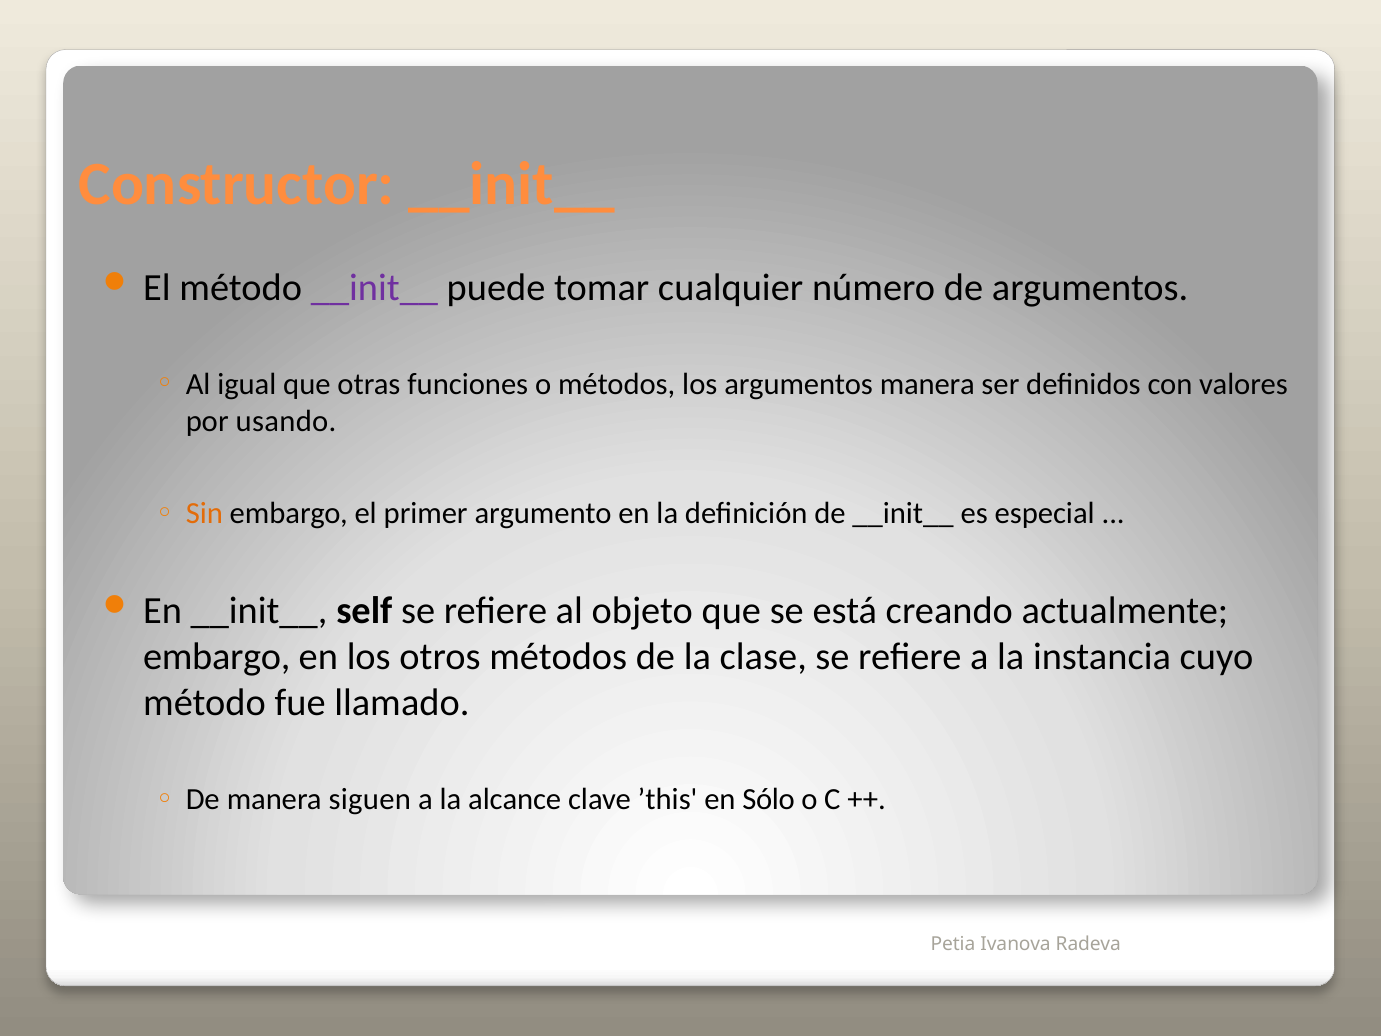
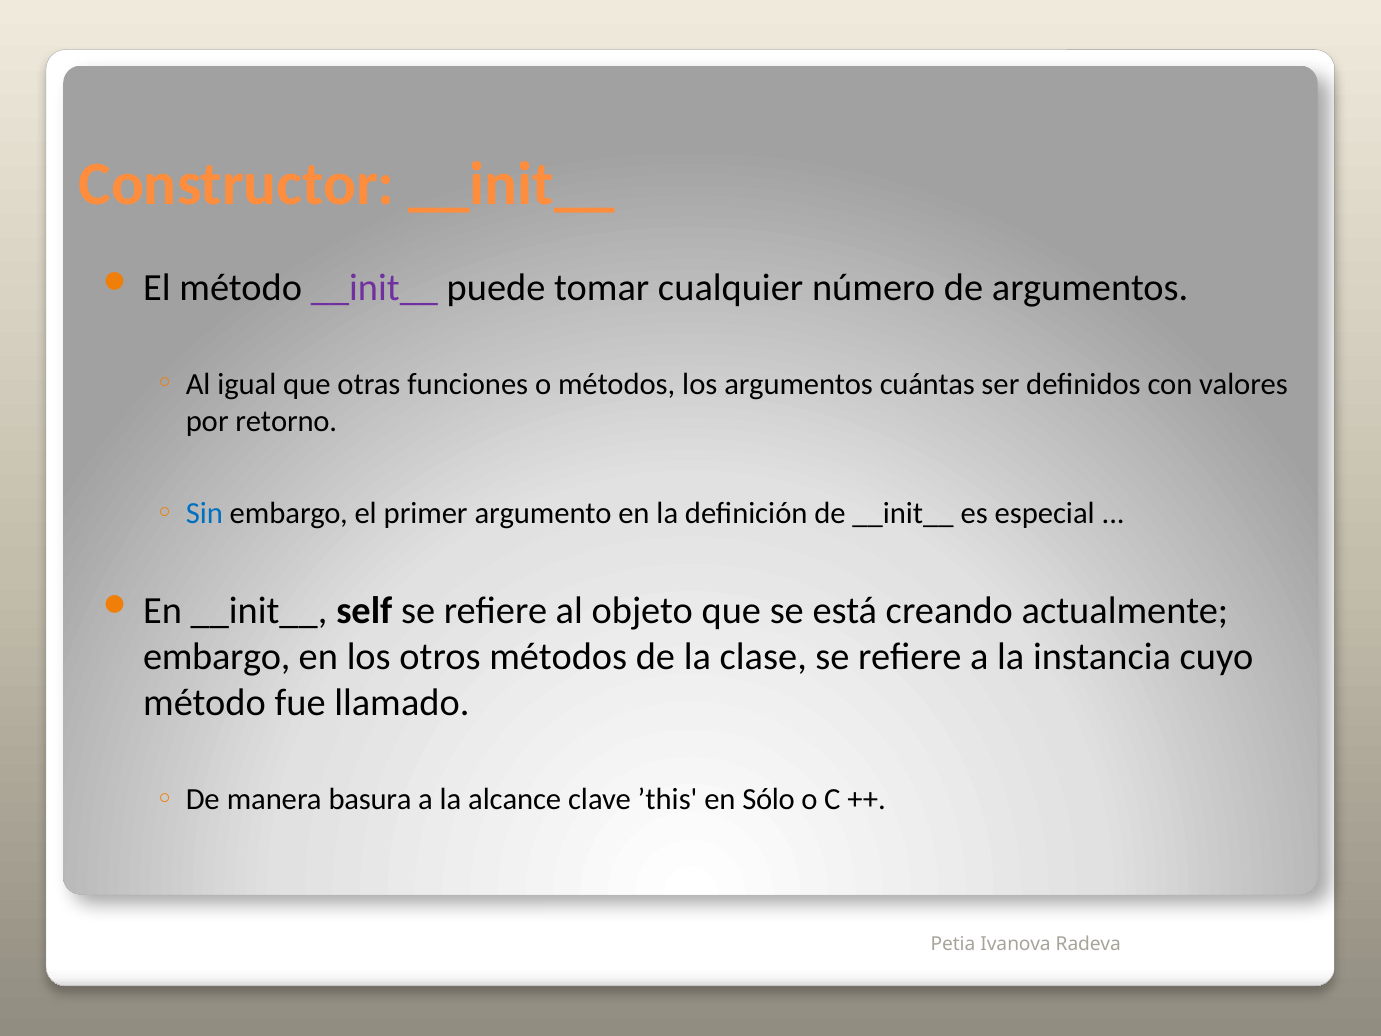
argumentos manera: manera -> cuántas
usando: usando -> retorno
Sin colour: orange -> blue
siguen: siguen -> basura
